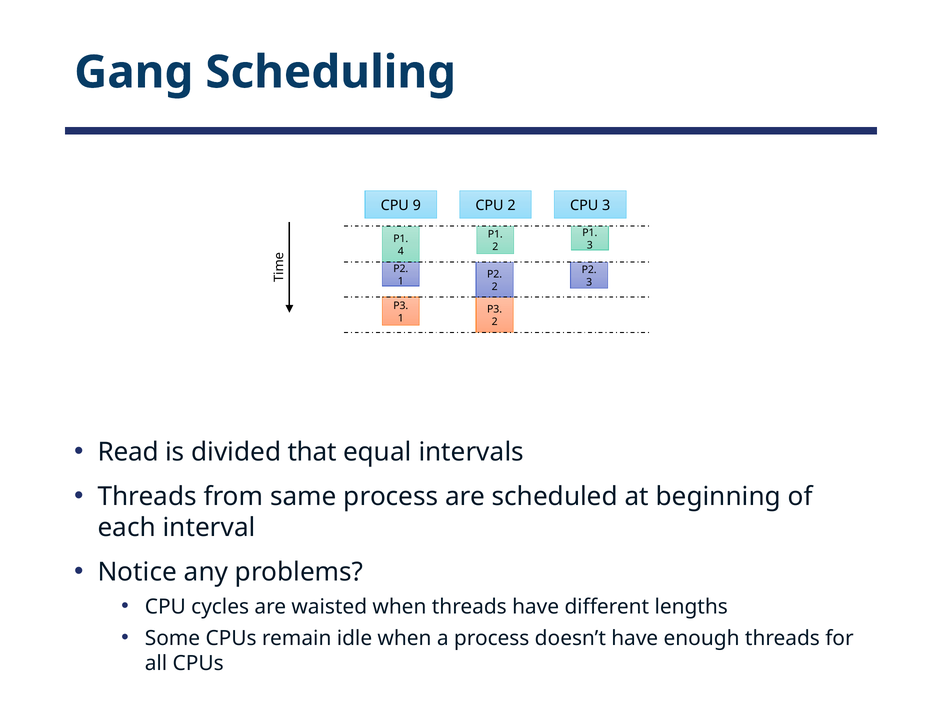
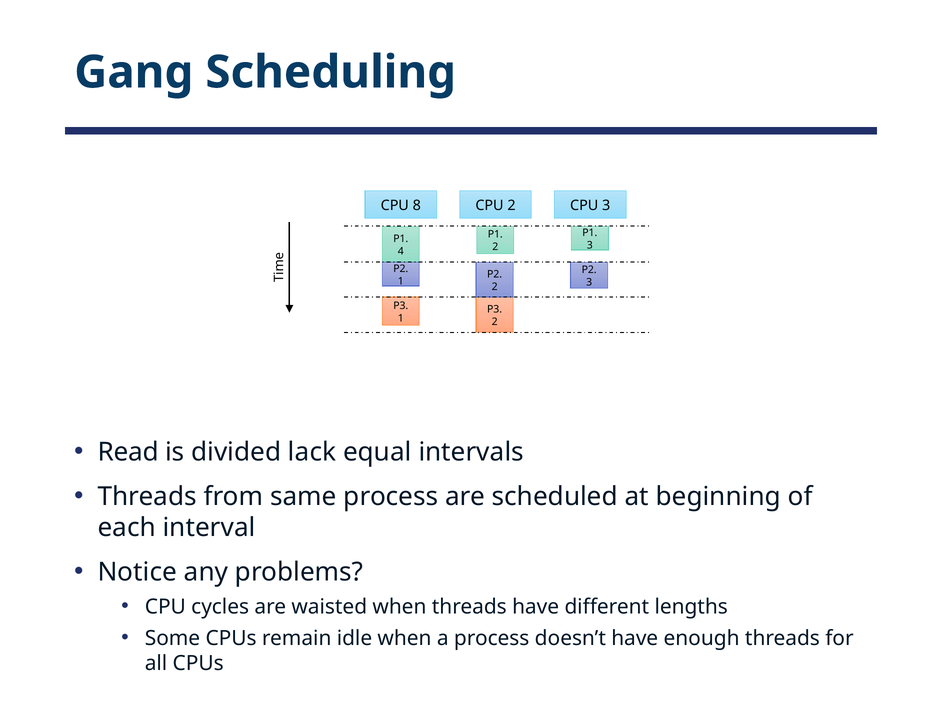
9: 9 -> 8
that: that -> lack
